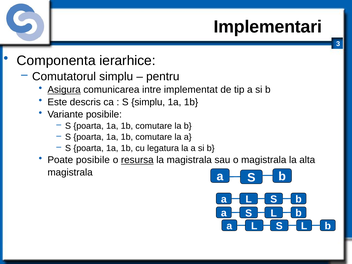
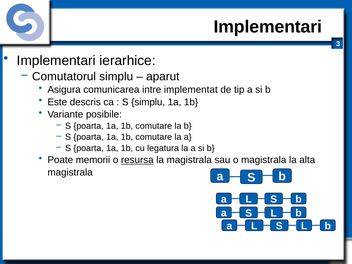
Componenta at (56, 61): Componenta -> Implementari
pentru: pentru -> aparut
Asigura underline: present -> none
Poate posibile: posibile -> memorii
